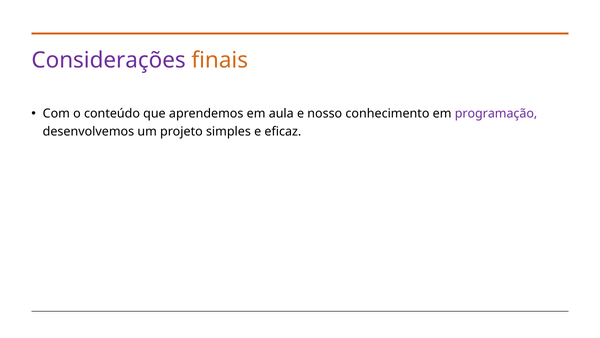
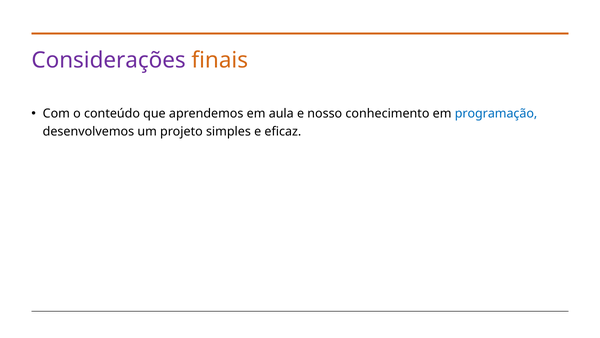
programação colour: purple -> blue
